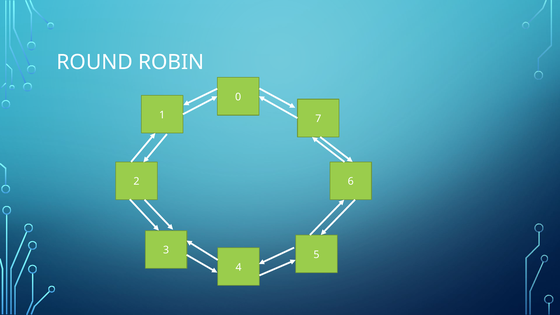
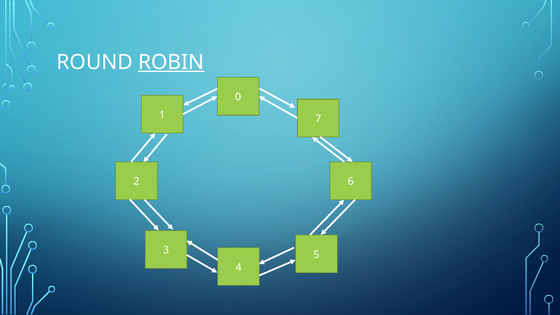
ROBIN underline: none -> present
